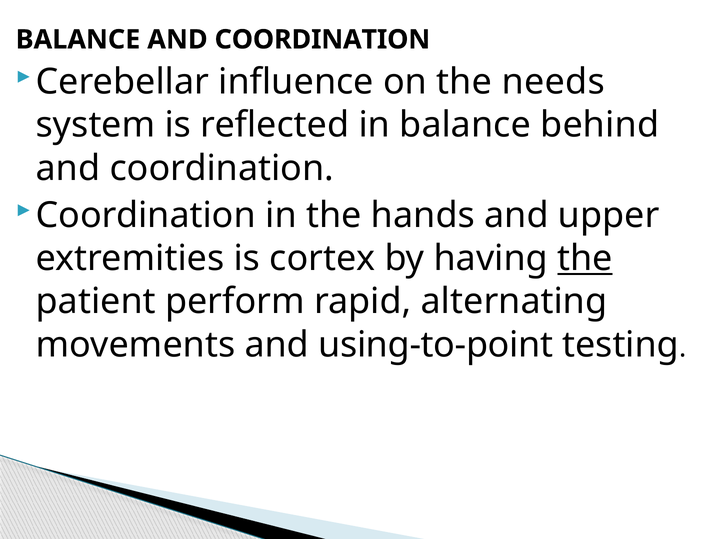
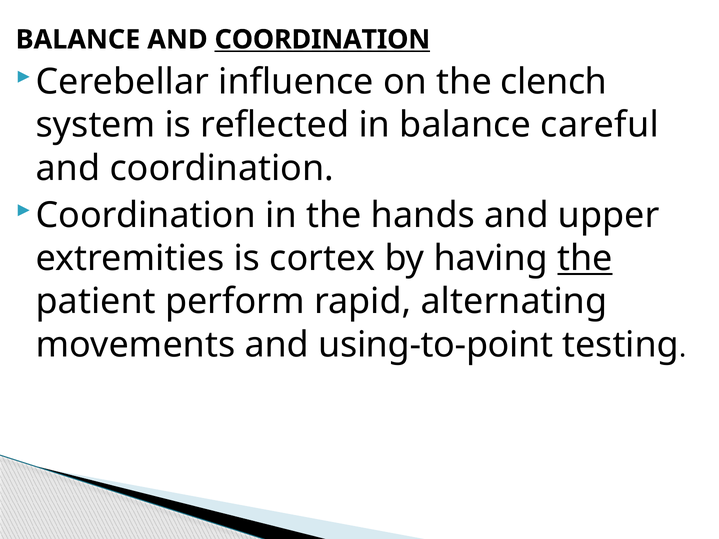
COORDINATION at (322, 40) underline: none -> present
needs: needs -> clench
behind: behind -> careful
